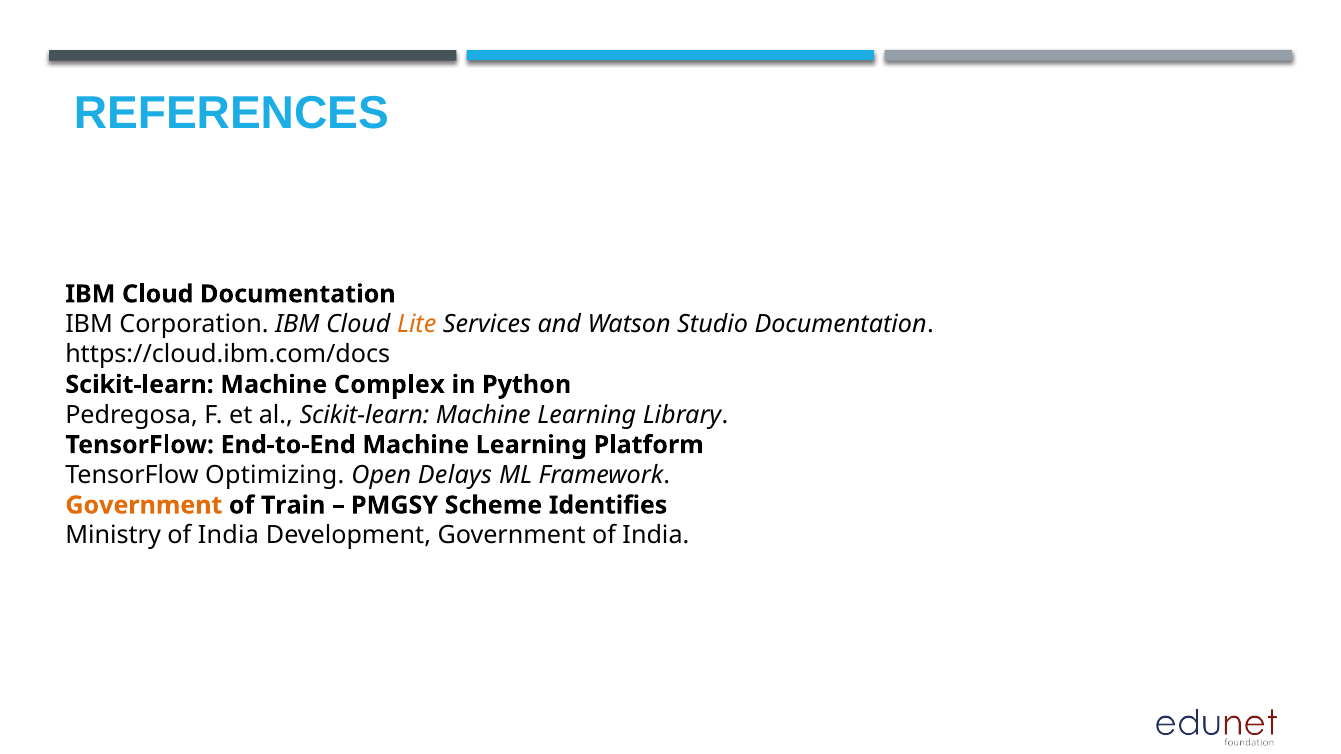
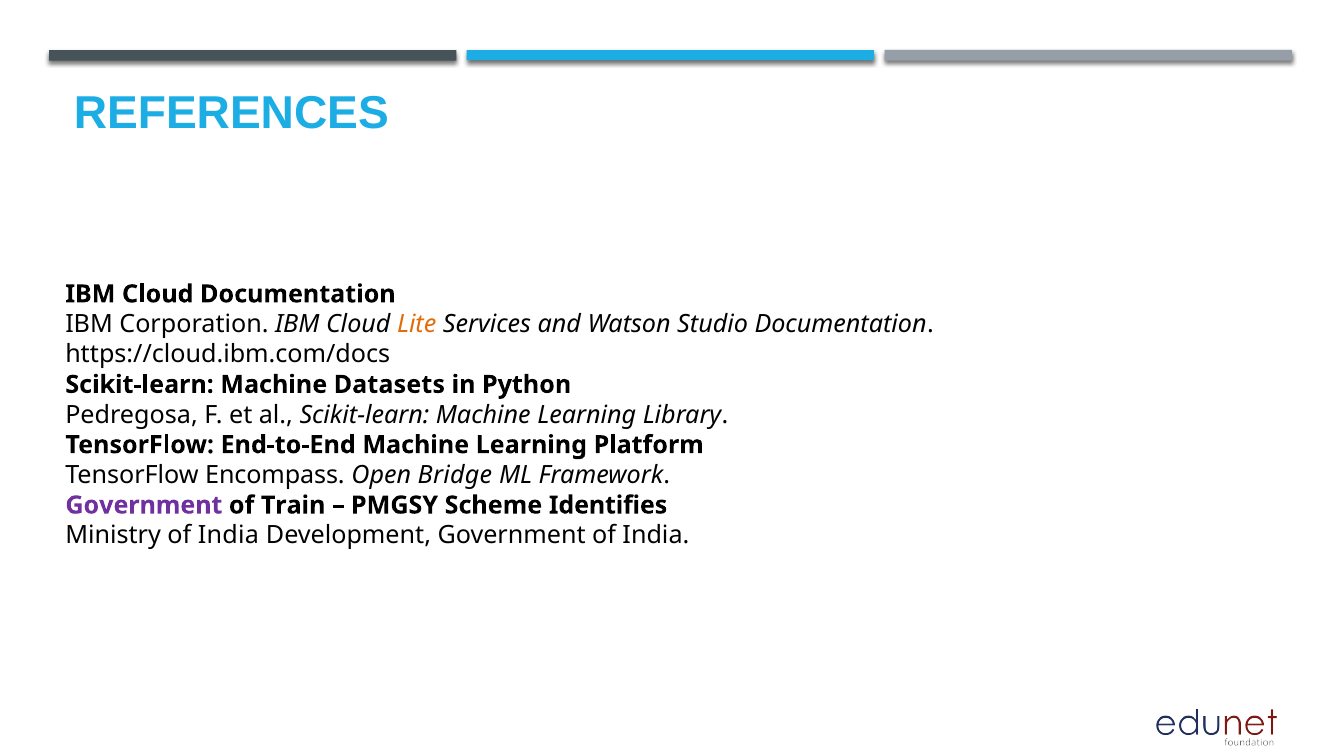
Complex: Complex -> Datasets
Optimizing: Optimizing -> Encompass
Delays: Delays -> Bridge
Government at (144, 505) colour: orange -> purple
